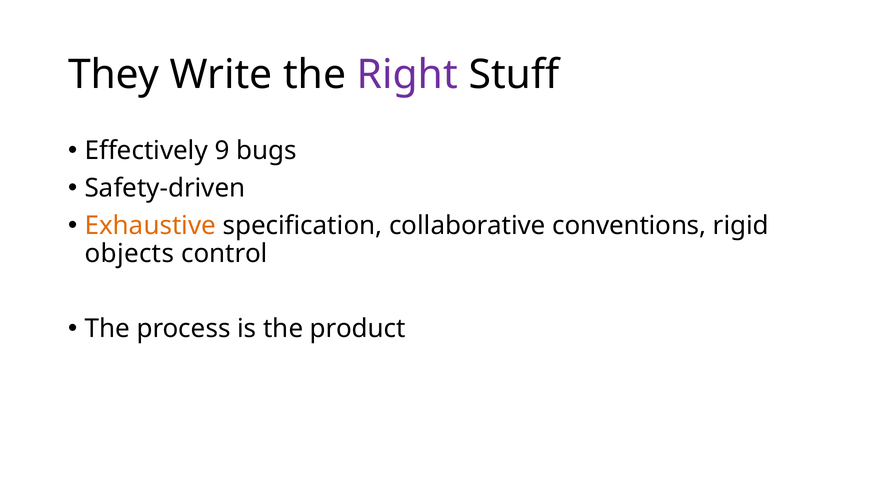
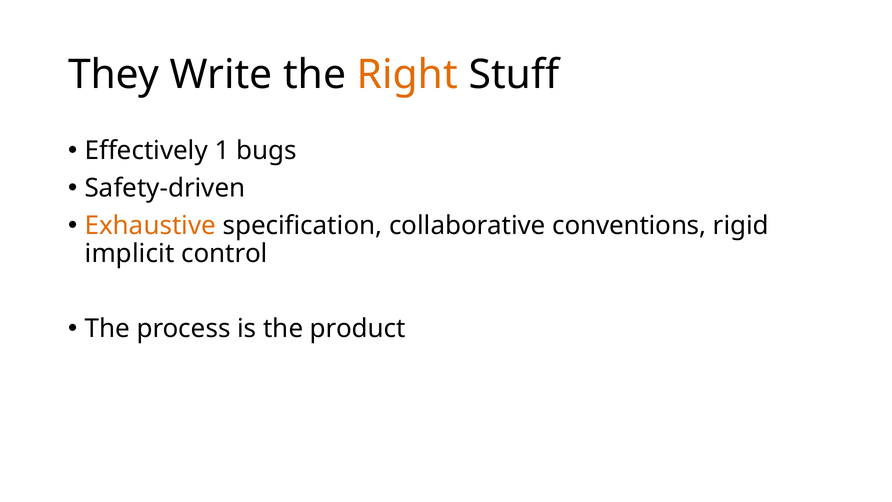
Right colour: purple -> orange
9: 9 -> 1
objects: objects -> implicit
